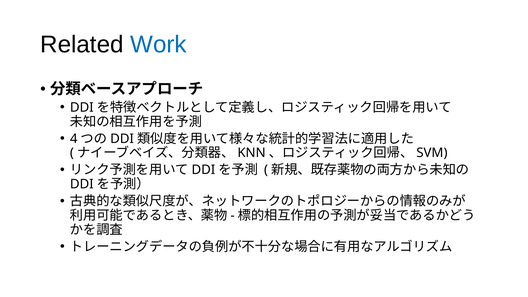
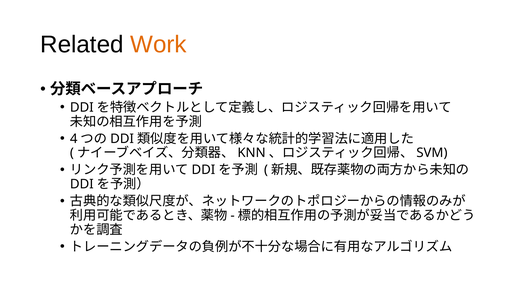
Work colour: blue -> orange
